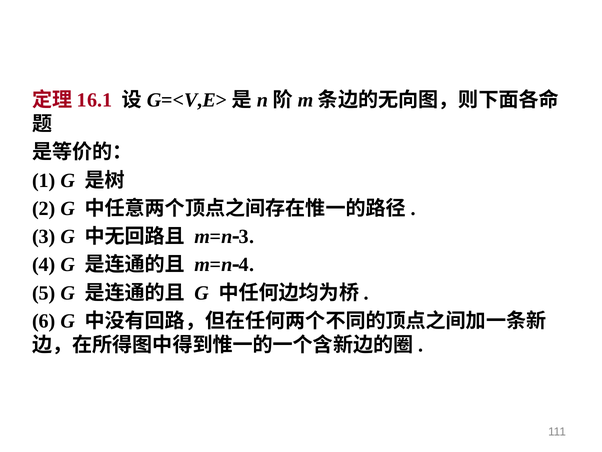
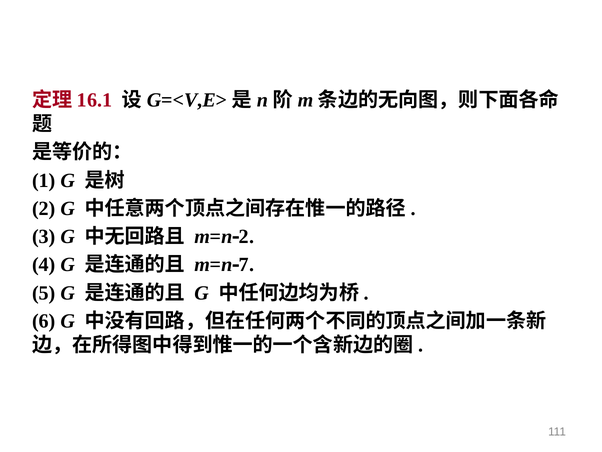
3 at (247, 236): 3 -> 2
4 at (247, 264): 4 -> 7
